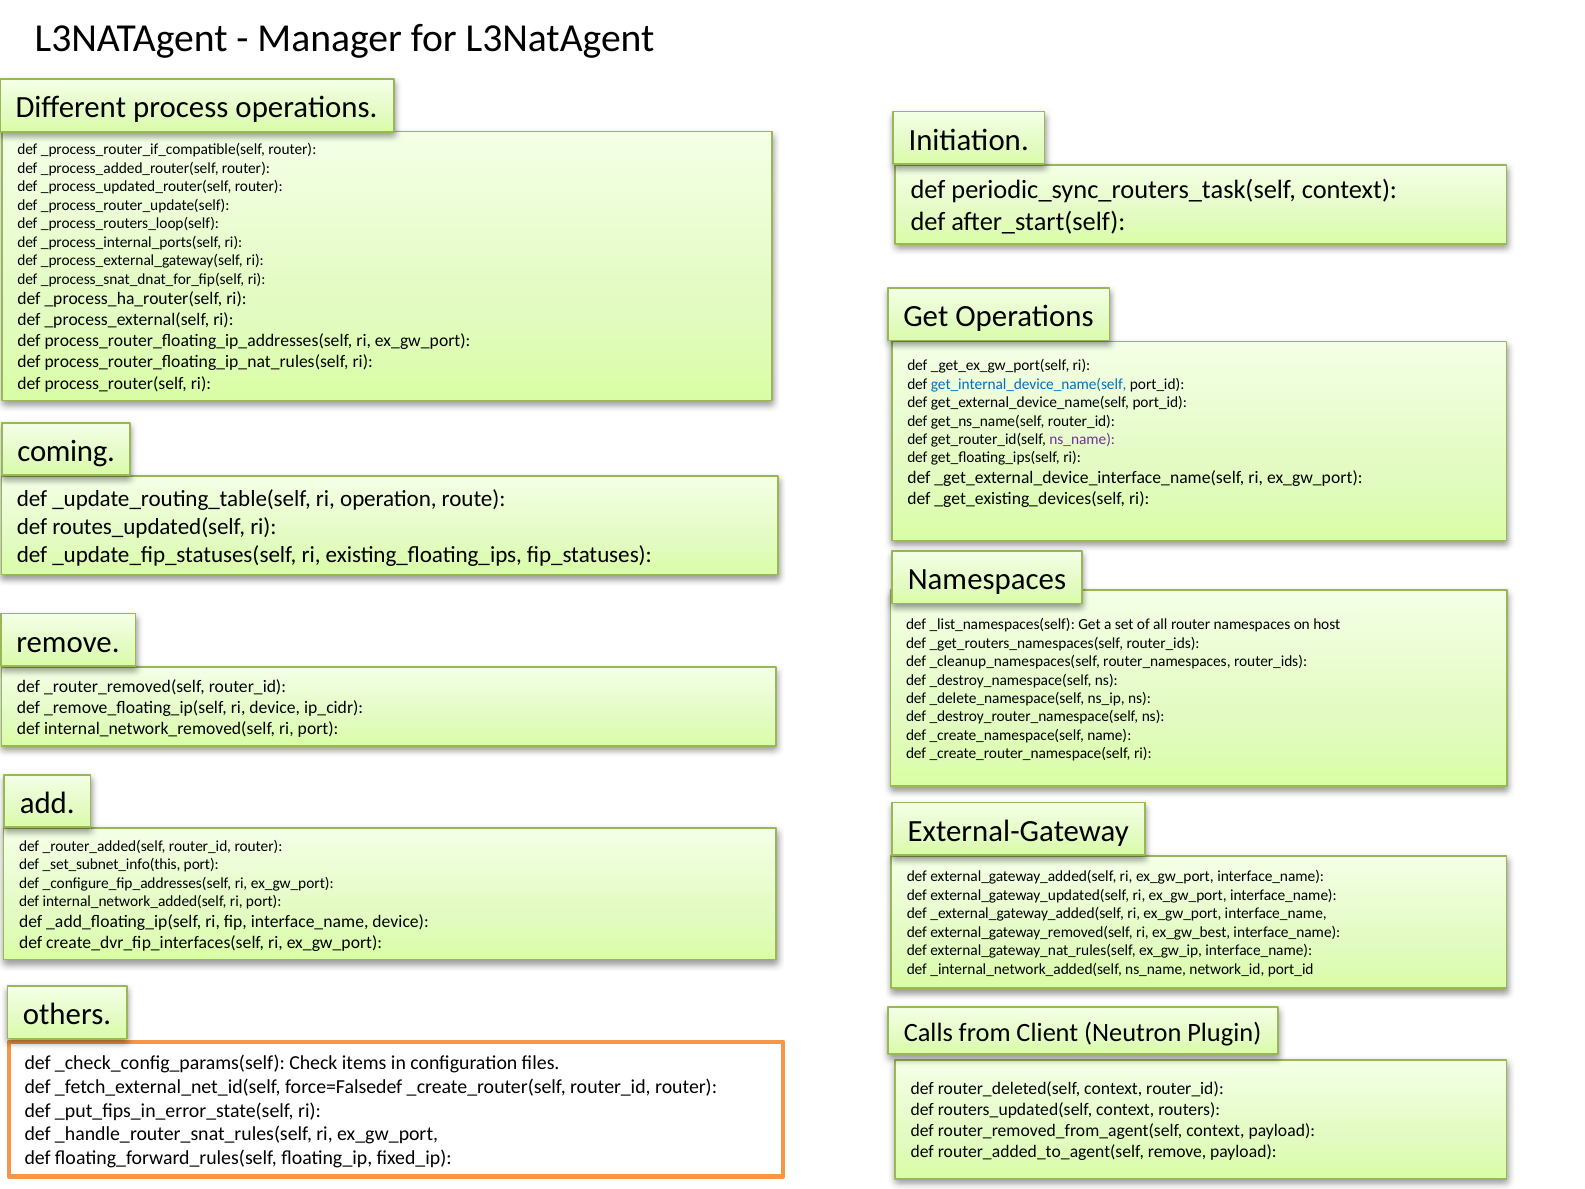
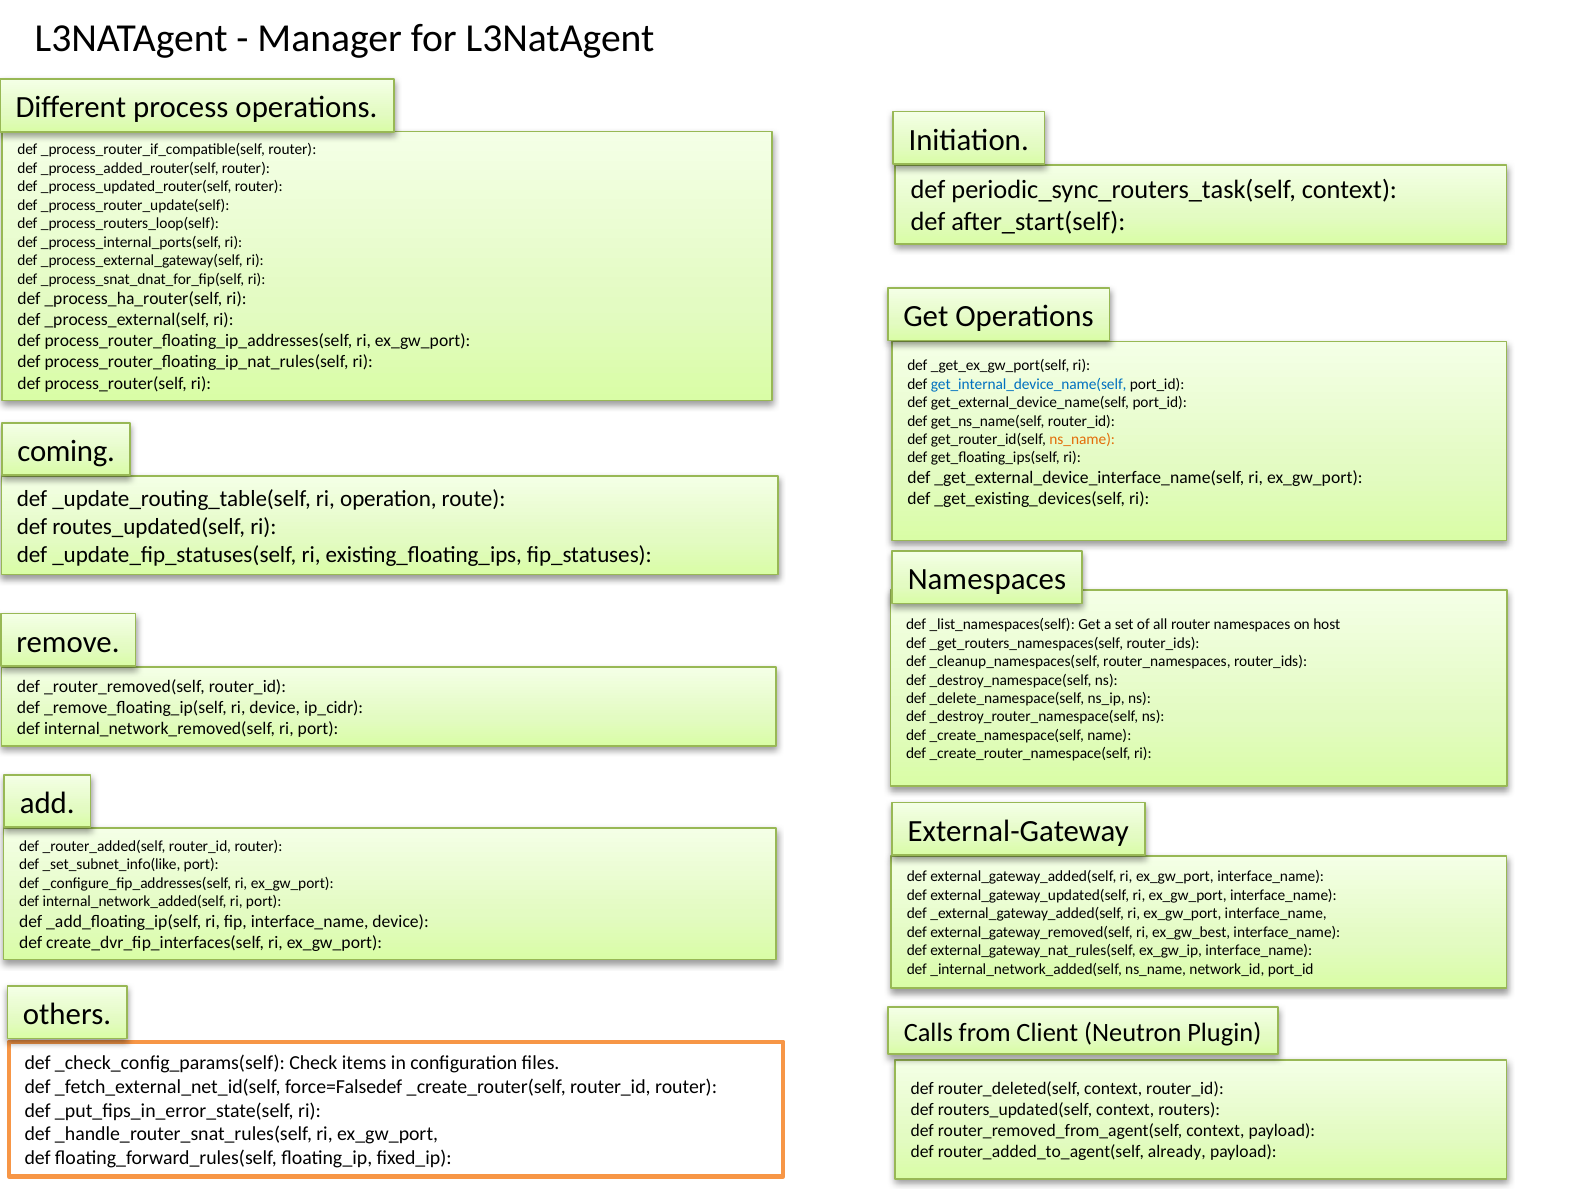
ns_name at (1082, 439) colour: purple -> orange
_set_subnet_info(this: _set_subnet_info(this -> _set_subnet_info(like
router_added_to_agent(self remove: remove -> already
